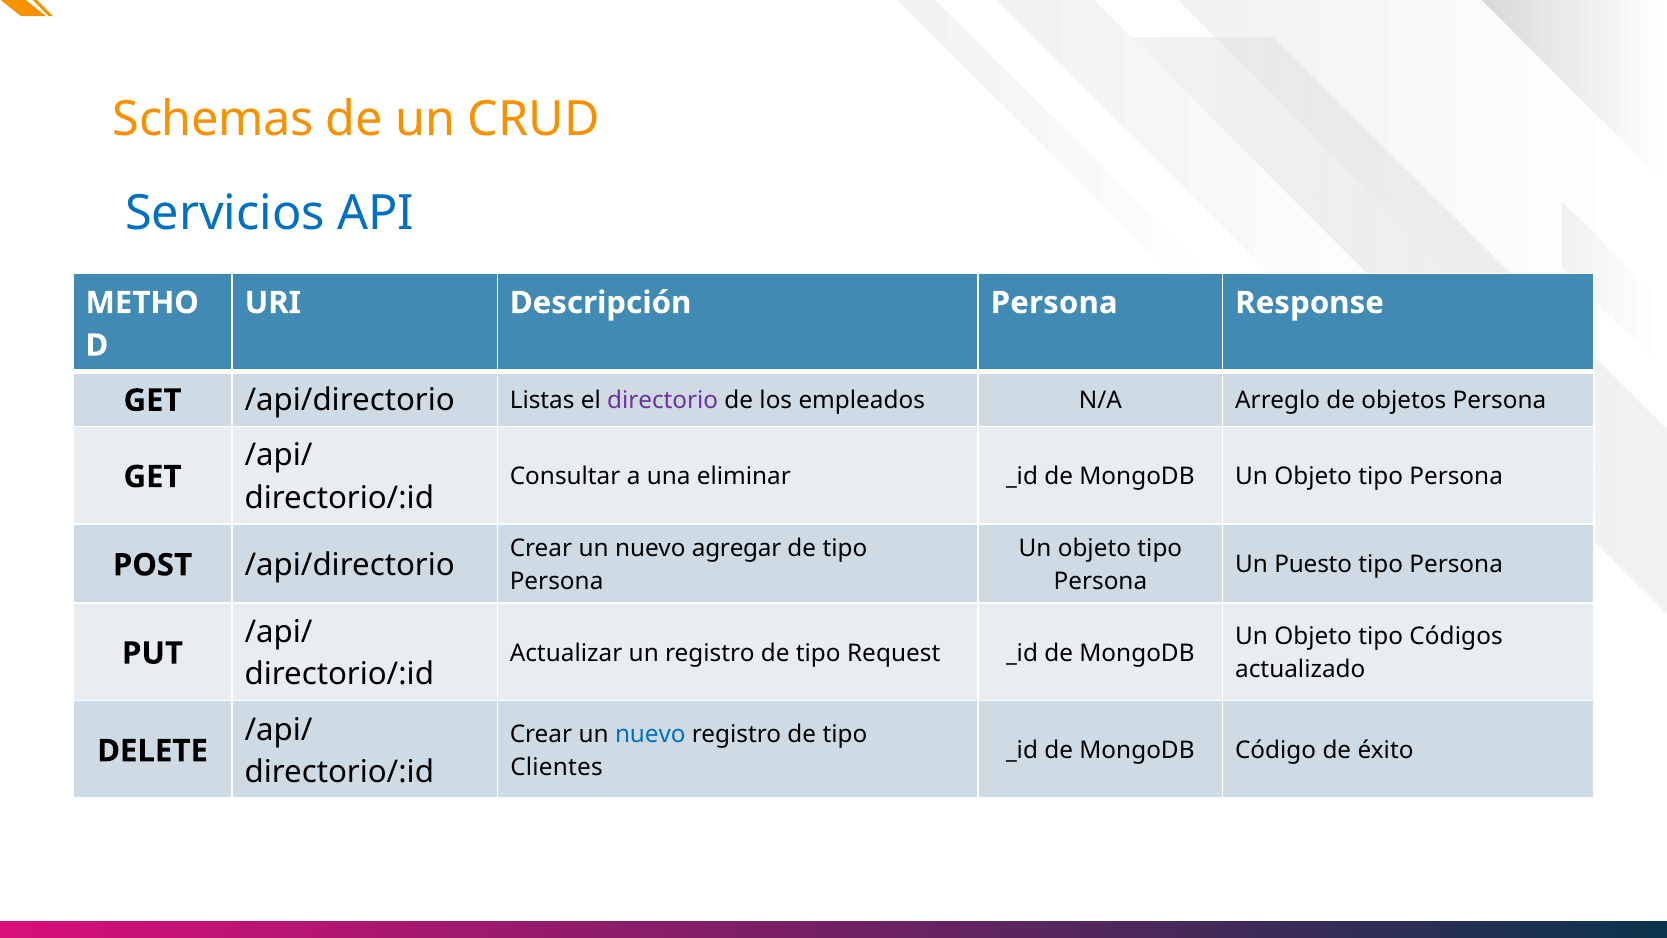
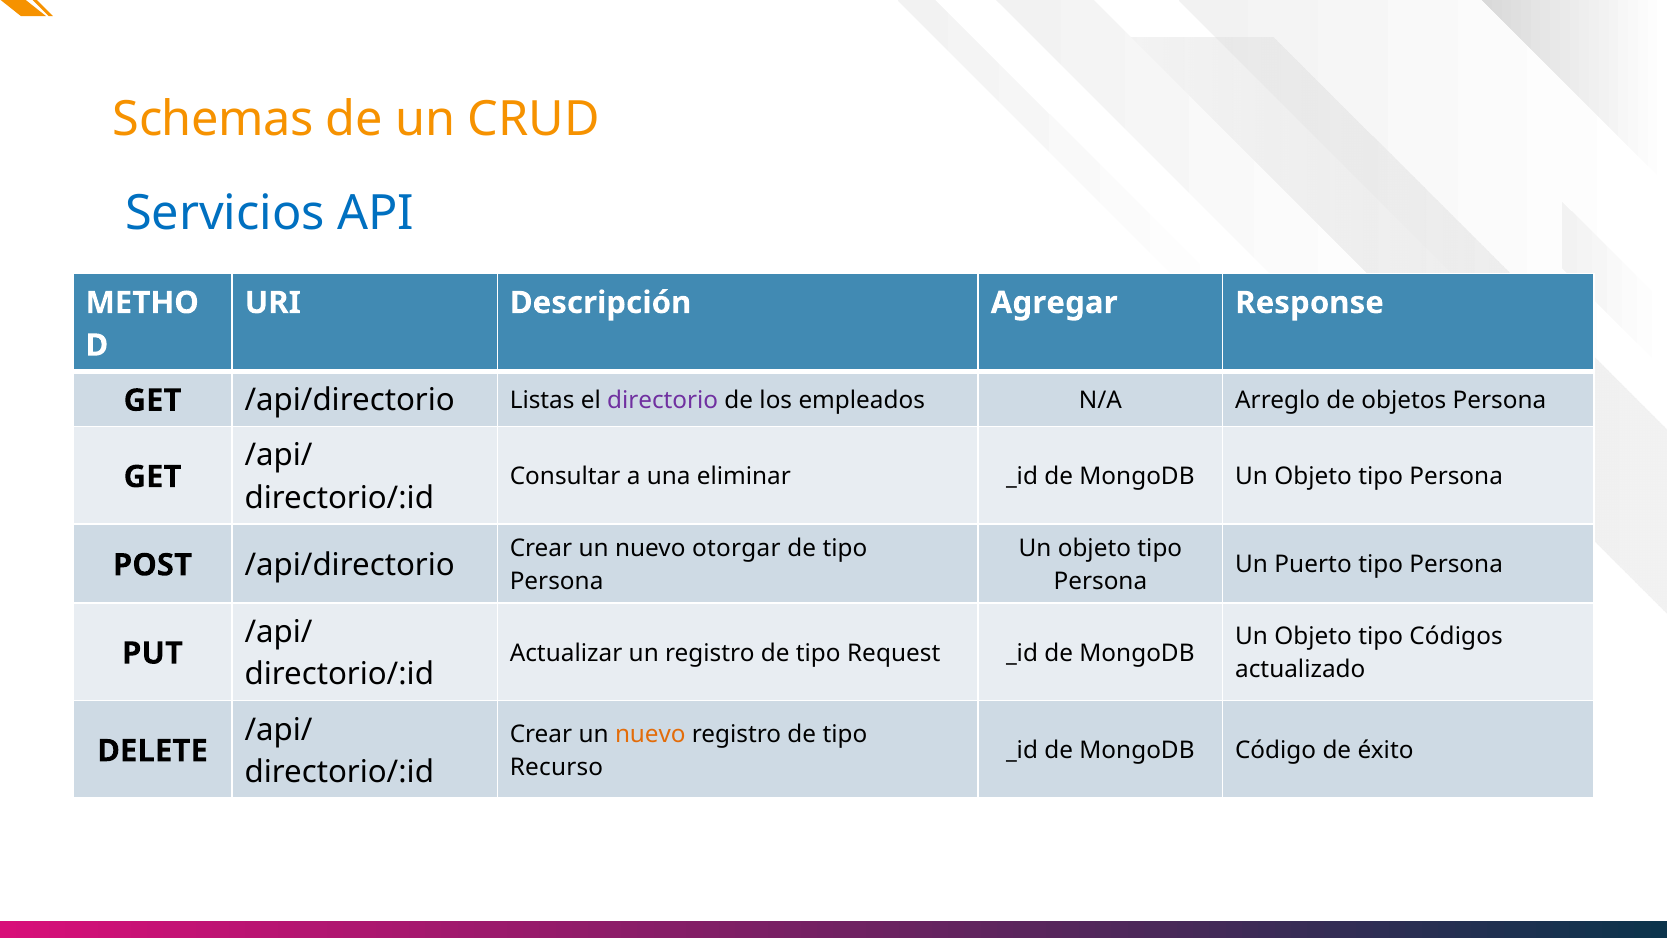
Descripción Persona: Persona -> Agregar
agregar: agregar -> otorgar
Puesto: Puesto -> Puerto
nuevo at (650, 734) colour: blue -> orange
Clientes: Clientes -> Recurso
